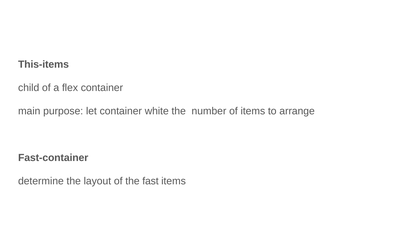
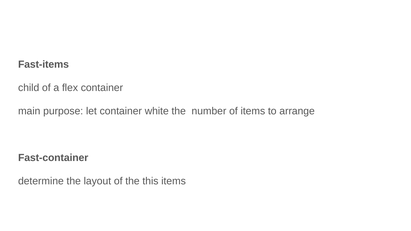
This-items: This-items -> Fast-items
fast: fast -> this
